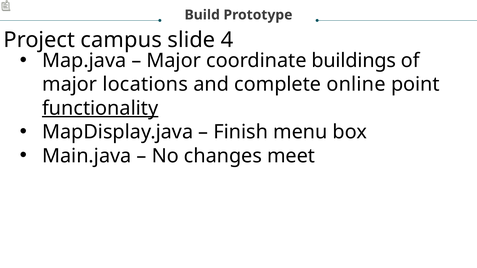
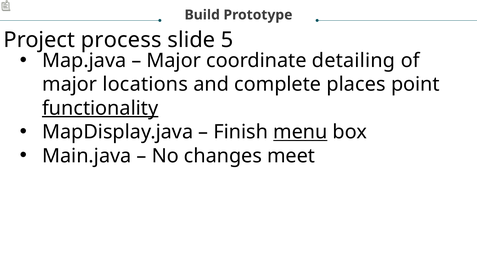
campus: campus -> process
4: 4 -> 5
buildings: buildings -> detailing
online: online -> places
menu underline: none -> present
